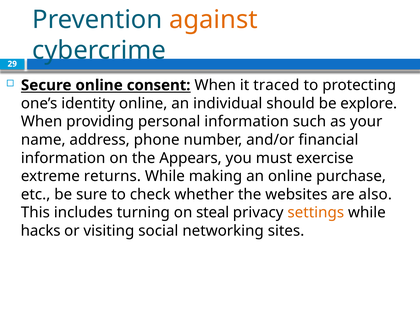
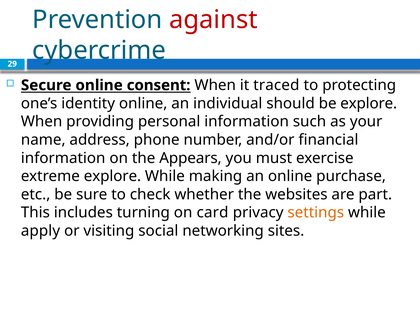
against colour: orange -> red
extreme returns: returns -> explore
also: also -> part
steal: steal -> card
hacks: hacks -> apply
